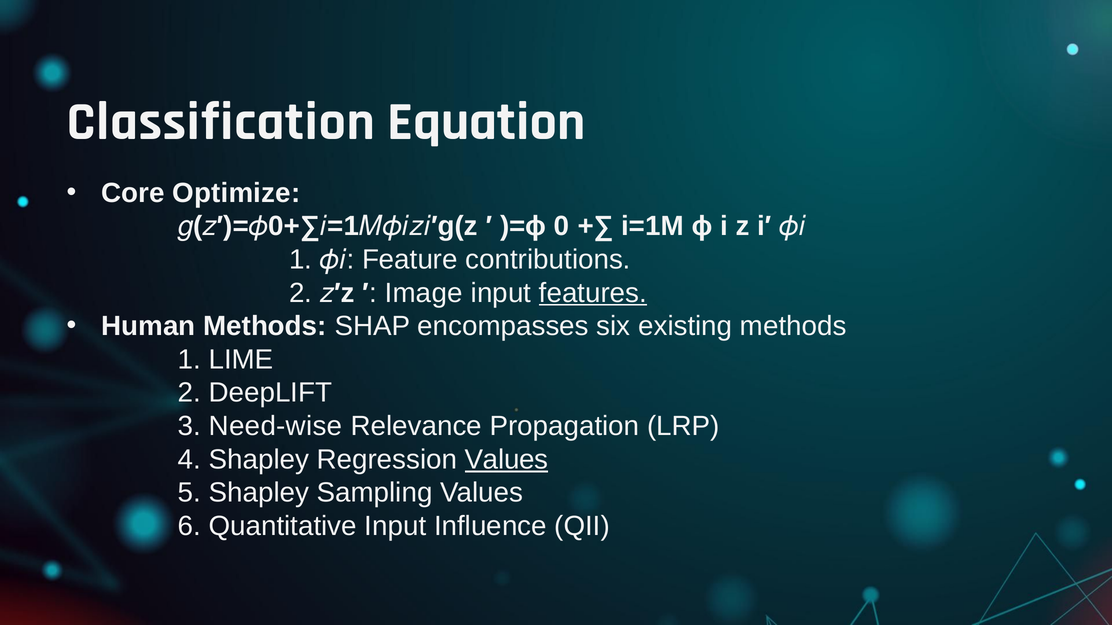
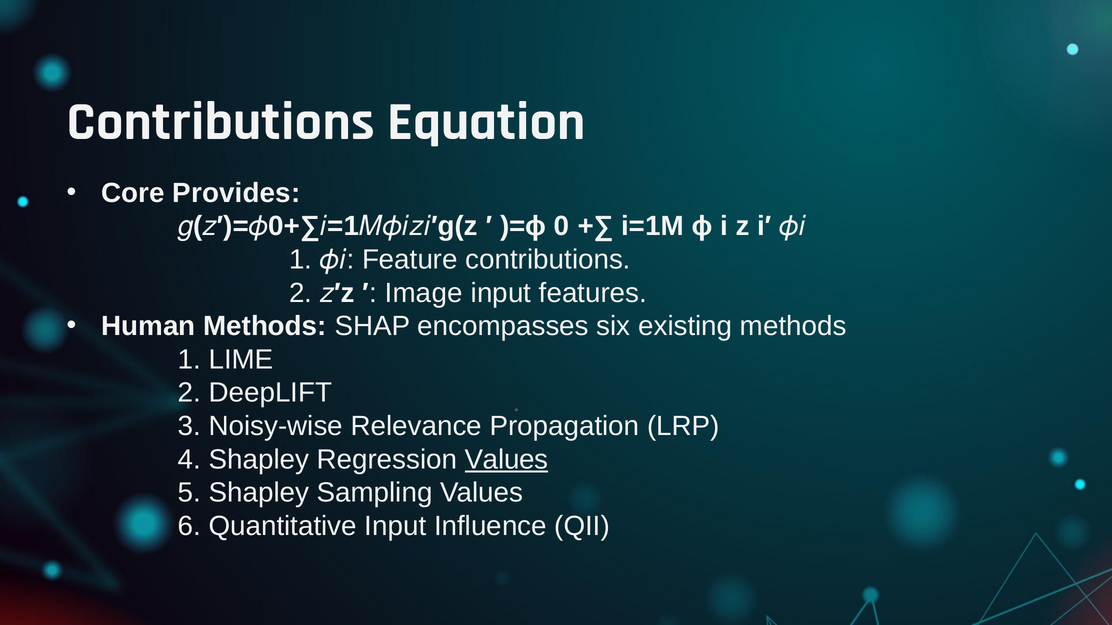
Classification at (221, 121): Classification -> Contributions
Optimize: Optimize -> Provides
features underline: present -> none
Need-wise: Need-wise -> Noisy-wise
